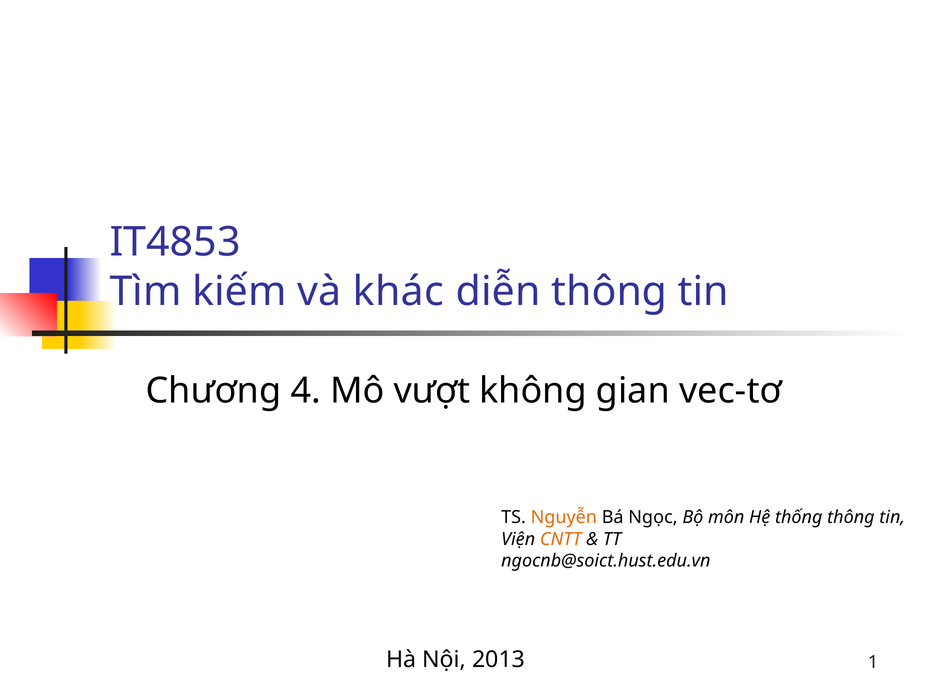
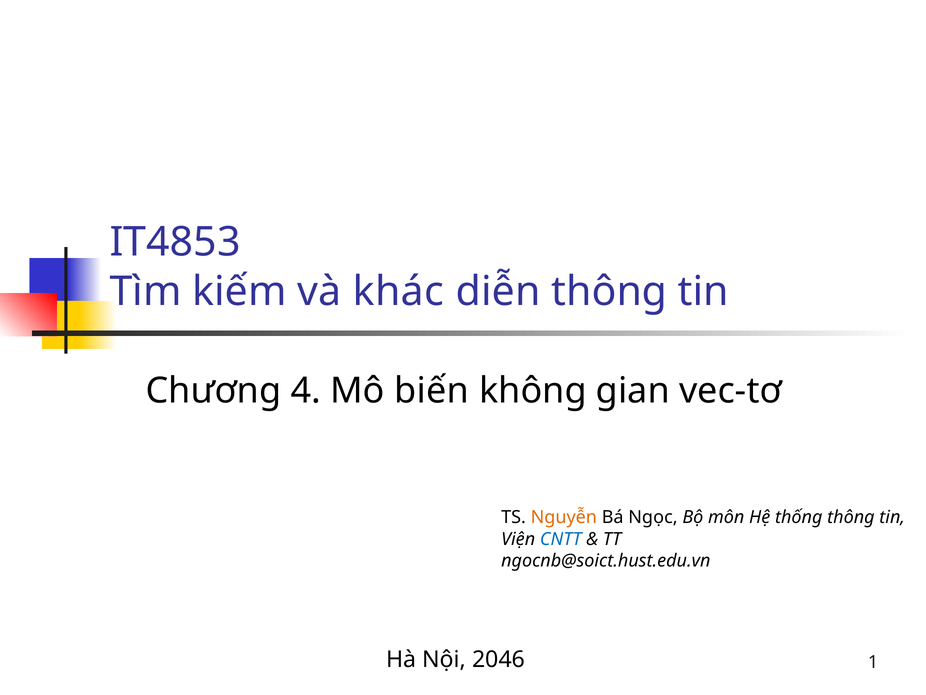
vượt: vượt -> biến
CNTT colour: orange -> blue
2013: 2013 -> 2046
